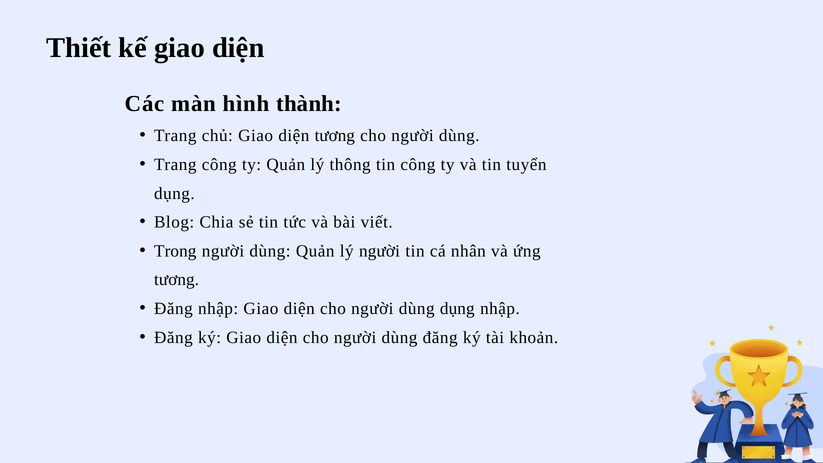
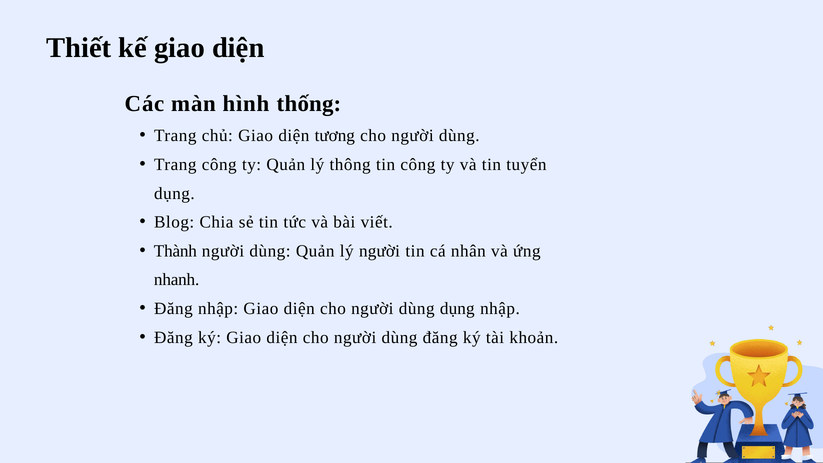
thành: thành -> thống
Trong: Trong -> Thành
tương at (177, 280): tương -> nhanh
